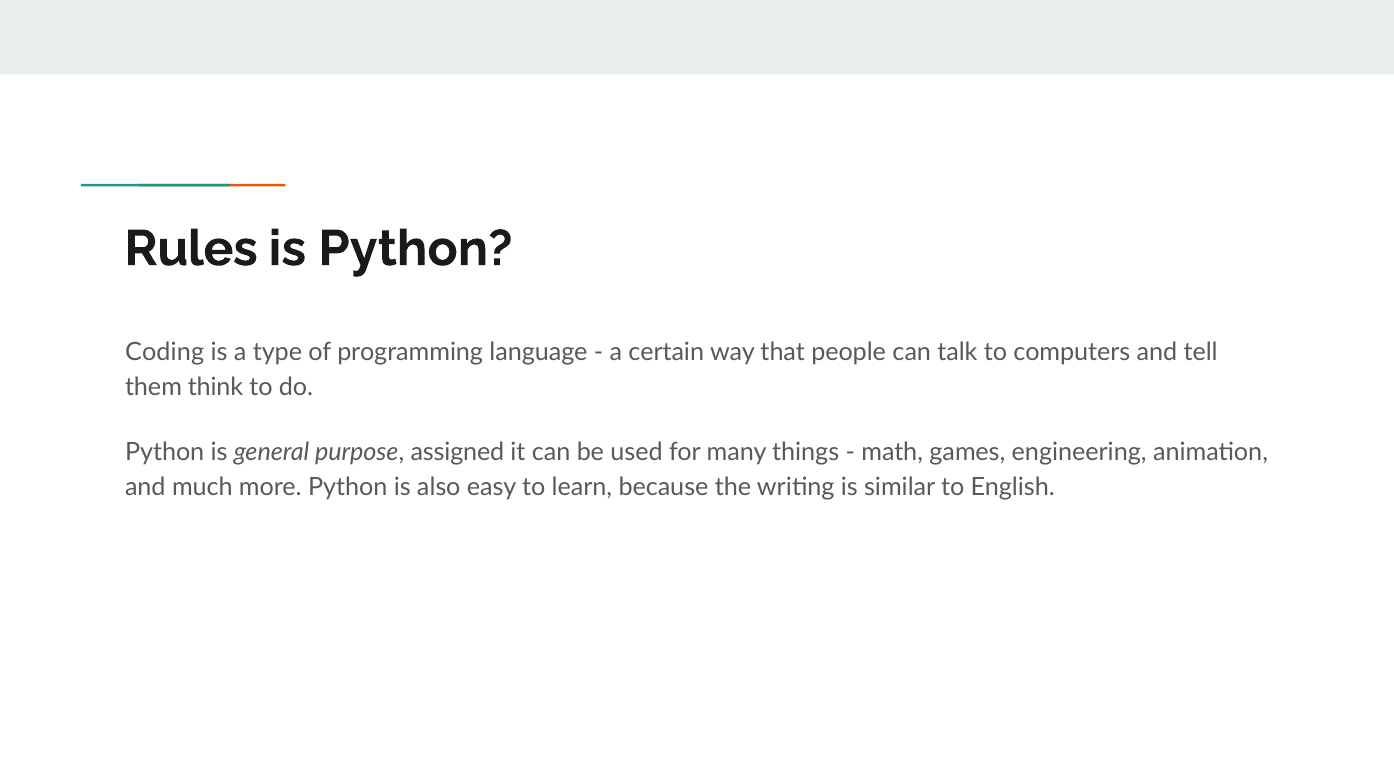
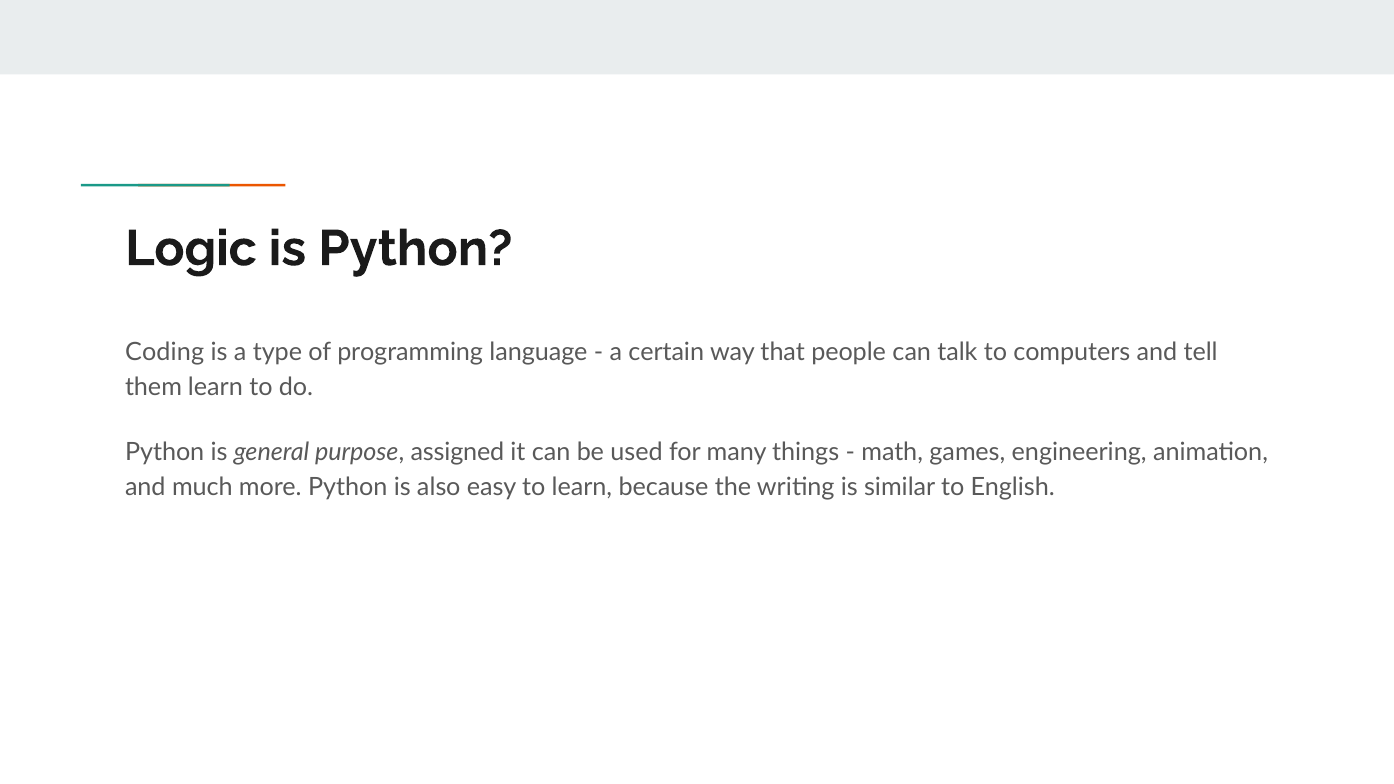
Rules: Rules -> Logic
them think: think -> learn
